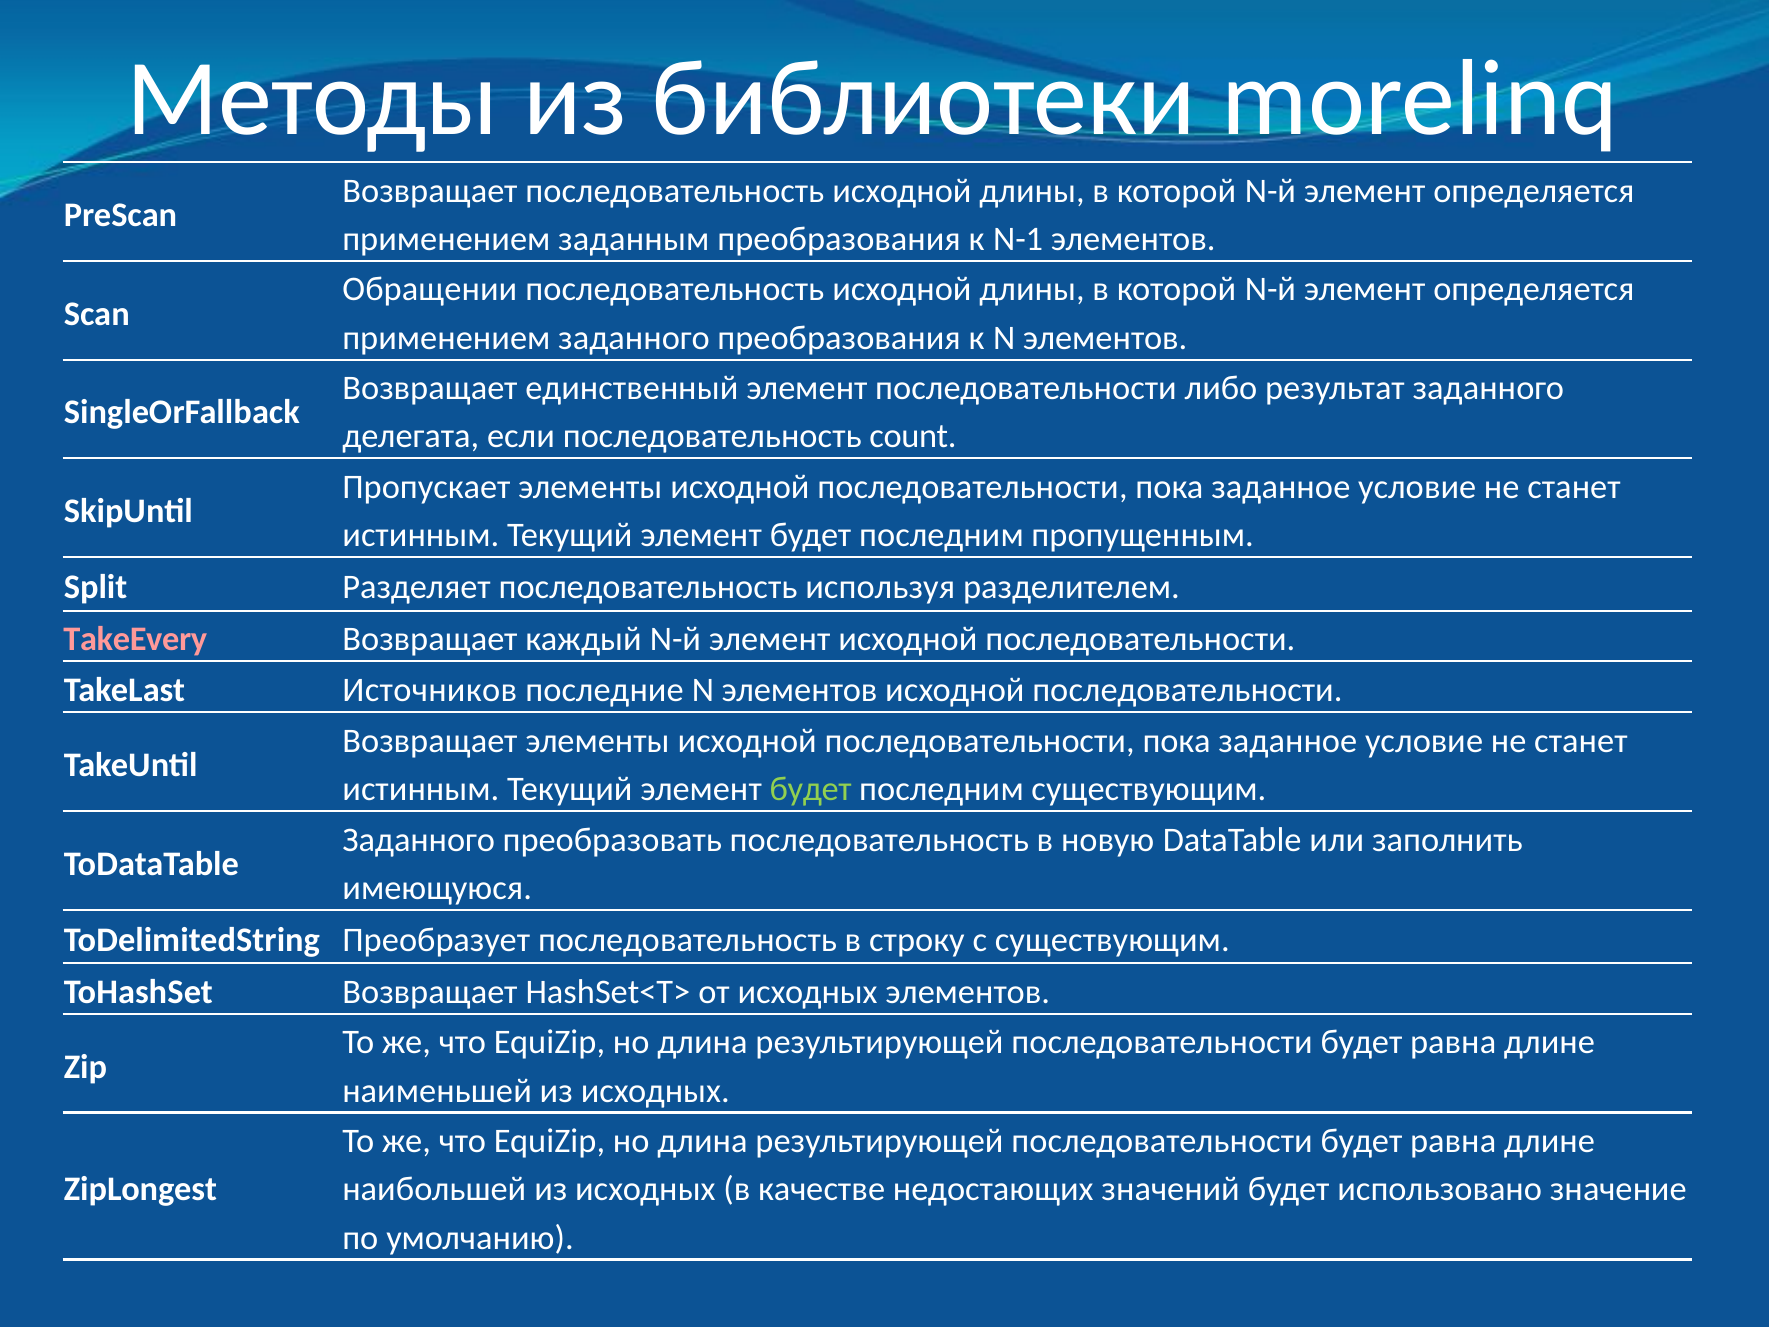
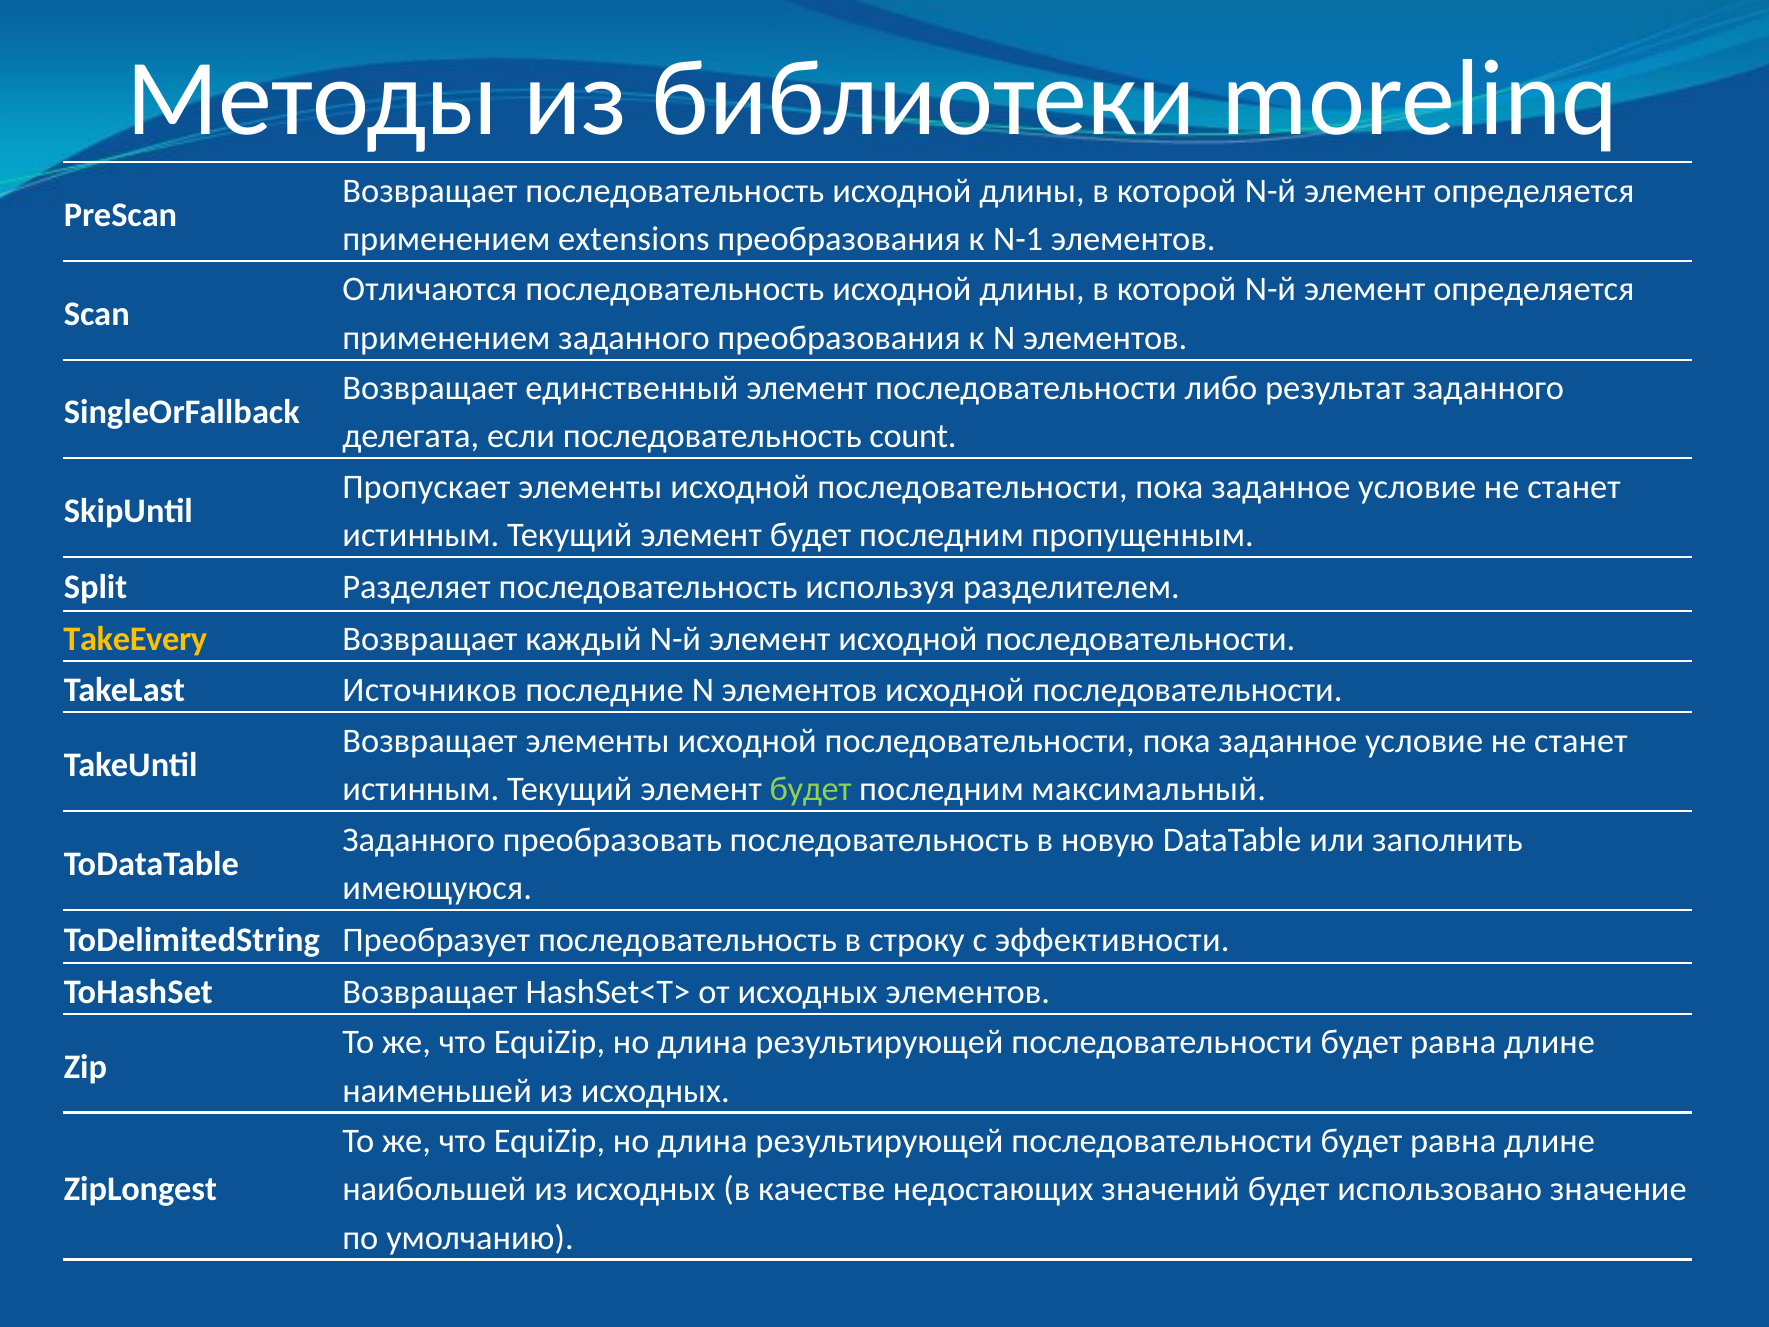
заданным: заданным -> extensions
Обращении: Обращении -> Отличаются
TakeEvery colour: pink -> yellow
последним существующим: существующим -> максимальный
с существующим: существующим -> эффективности
